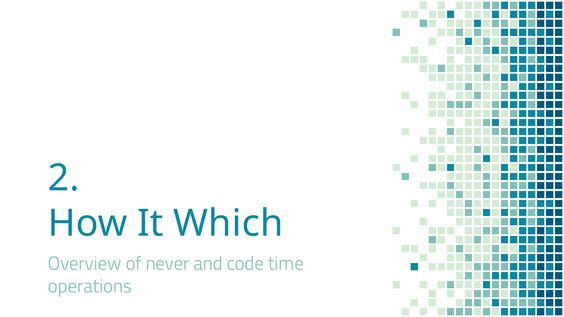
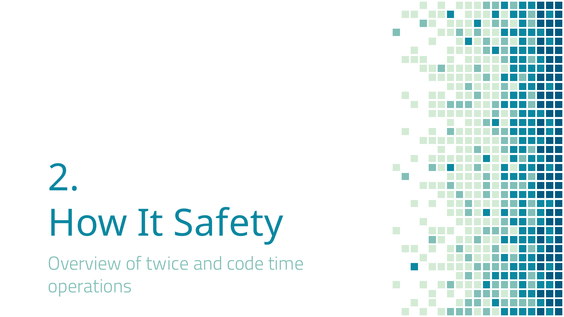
Which: Which -> Safety
never: never -> twice
